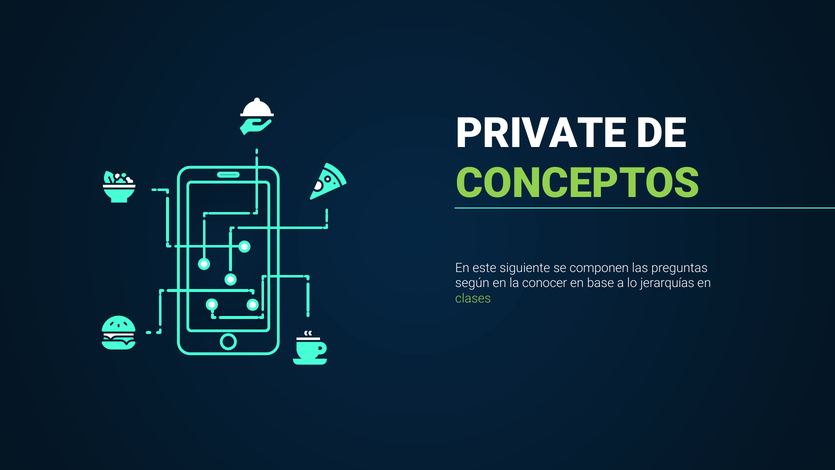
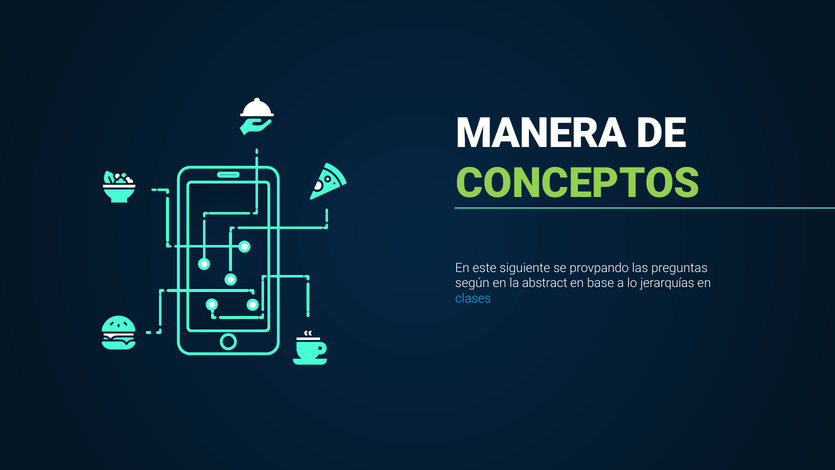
PRIVATE: PRIVATE -> MANERA
componen: componen -> provpando
conocer: conocer -> abstract
clases colour: light green -> light blue
